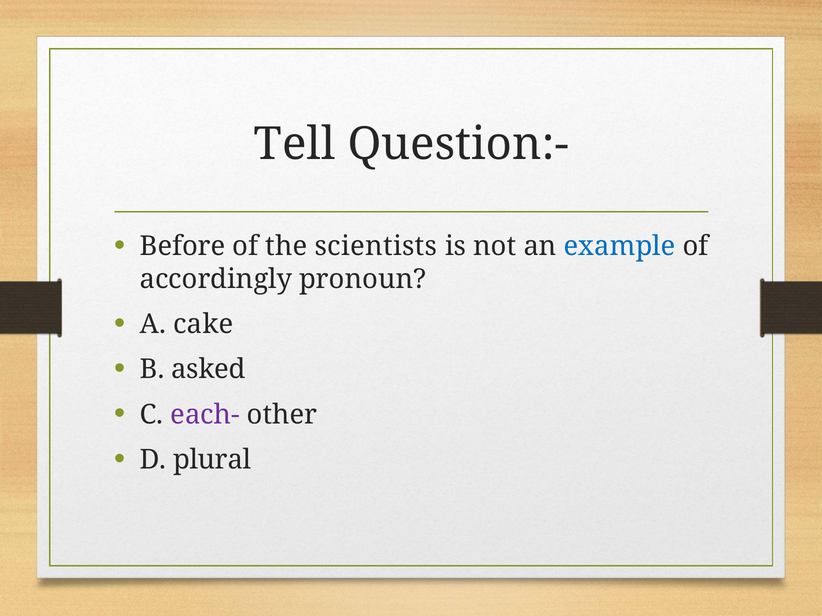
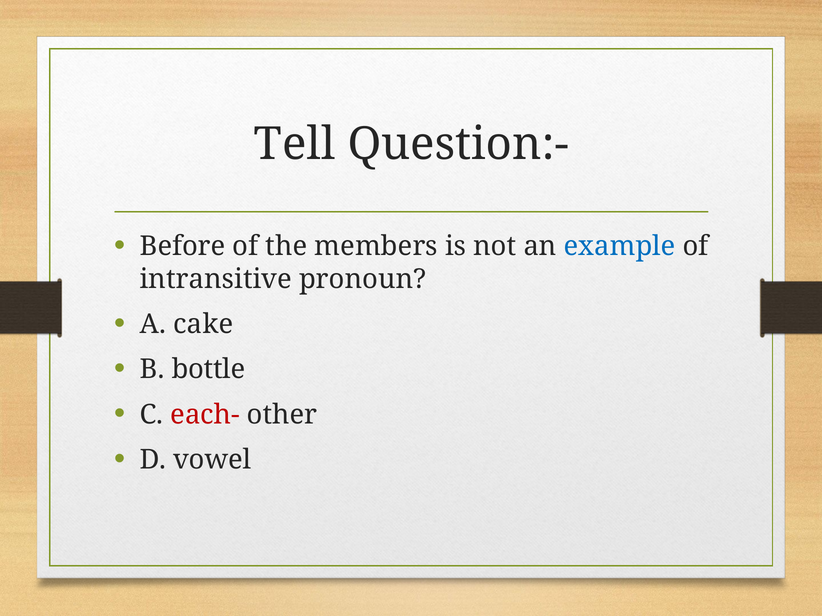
scientists: scientists -> members
accordingly: accordingly -> intransitive
asked: asked -> bottle
each- colour: purple -> red
plural: plural -> vowel
